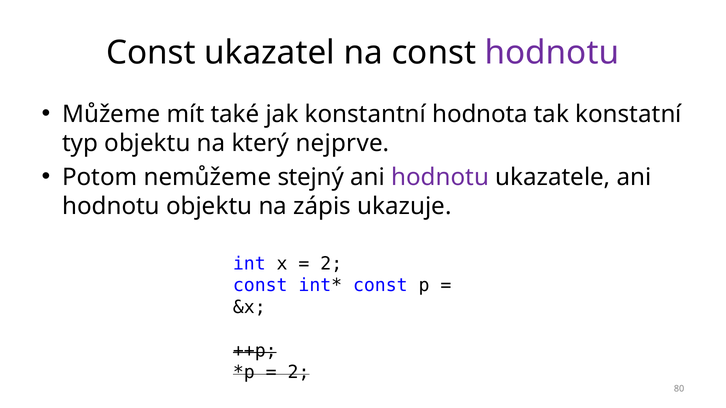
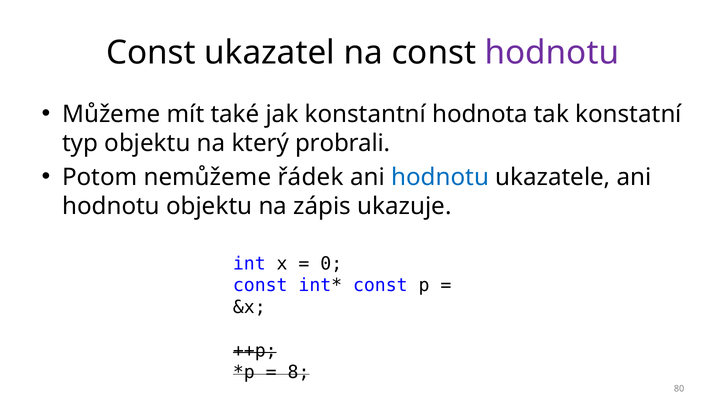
nejprve: nejprve -> probrali
stejný: stejný -> řádek
hodnotu at (440, 177) colour: purple -> blue
2 at (331, 264): 2 -> 0
2 at (299, 373): 2 -> 8
